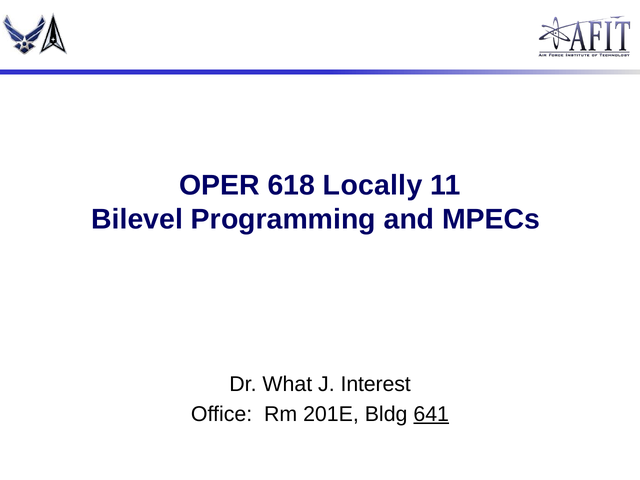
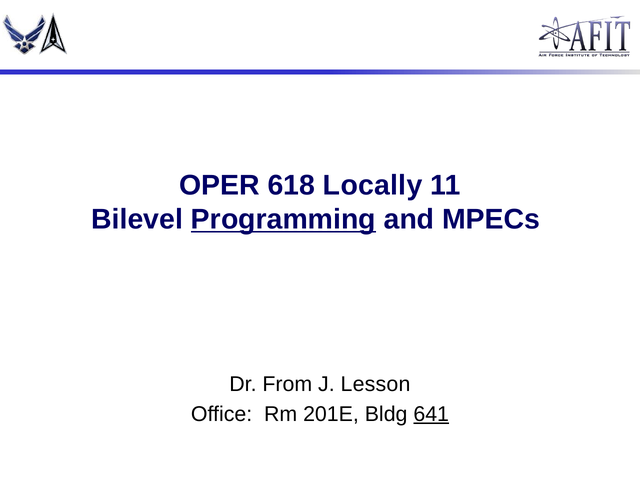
Programming underline: none -> present
What: What -> From
Interest: Interest -> Lesson
